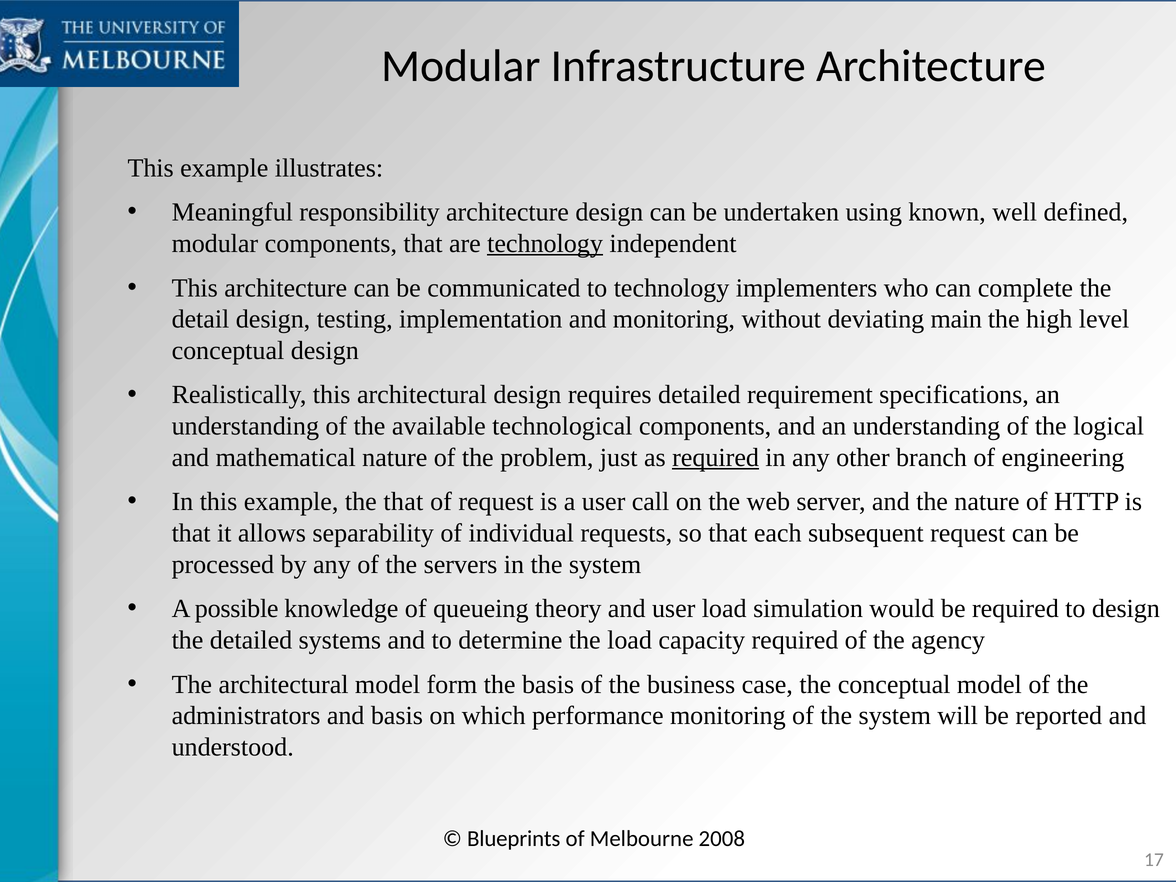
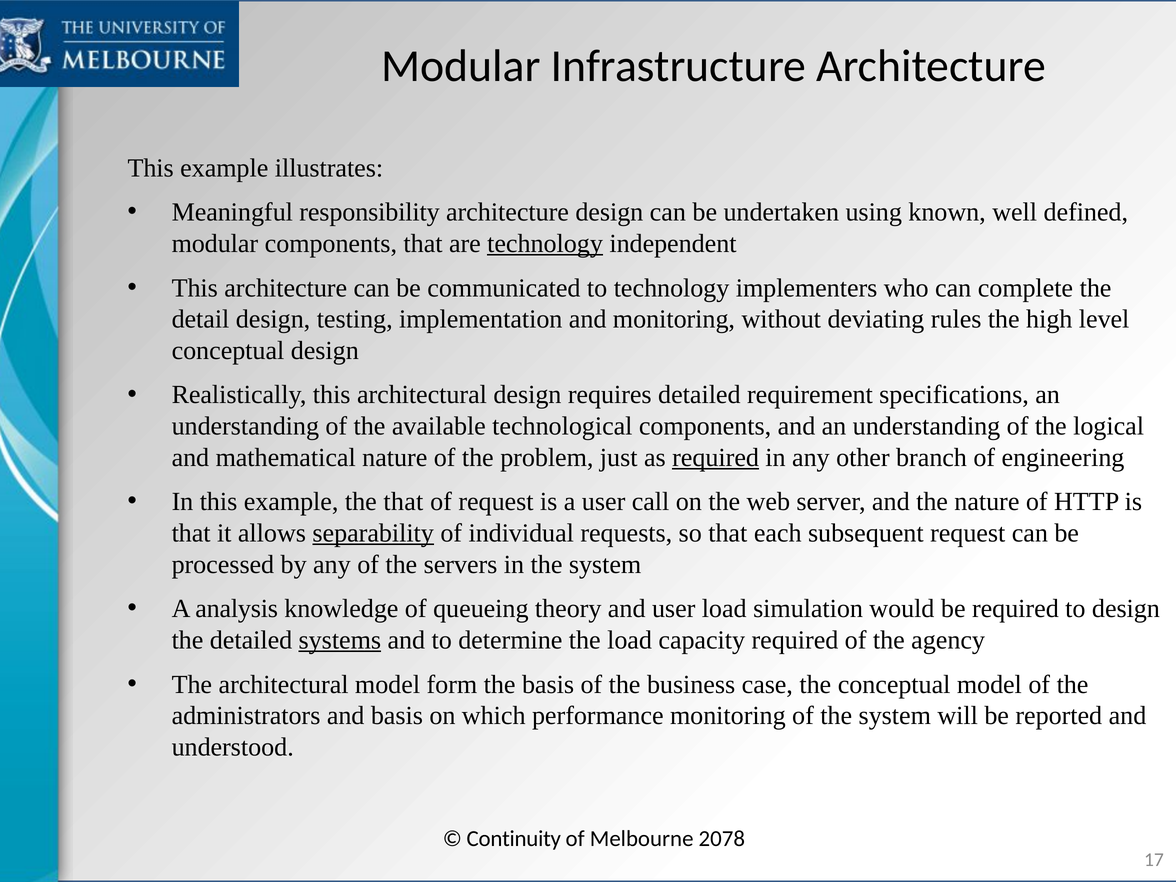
main: main -> rules
separability underline: none -> present
possible: possible -> analysis
systems underline: none -> present
Blueprints: Blueprints -> Continuity
2008: 2008 -> 2078
